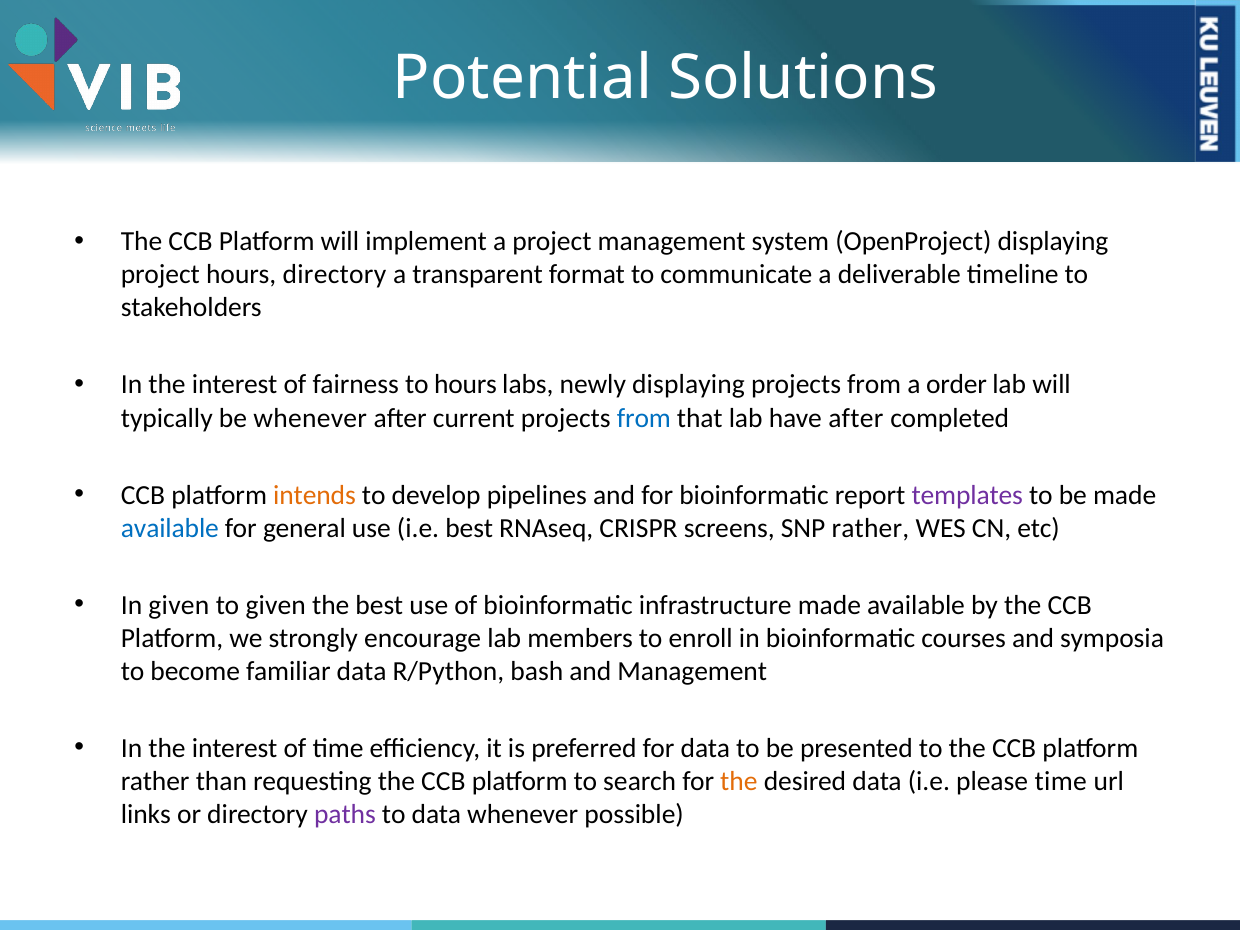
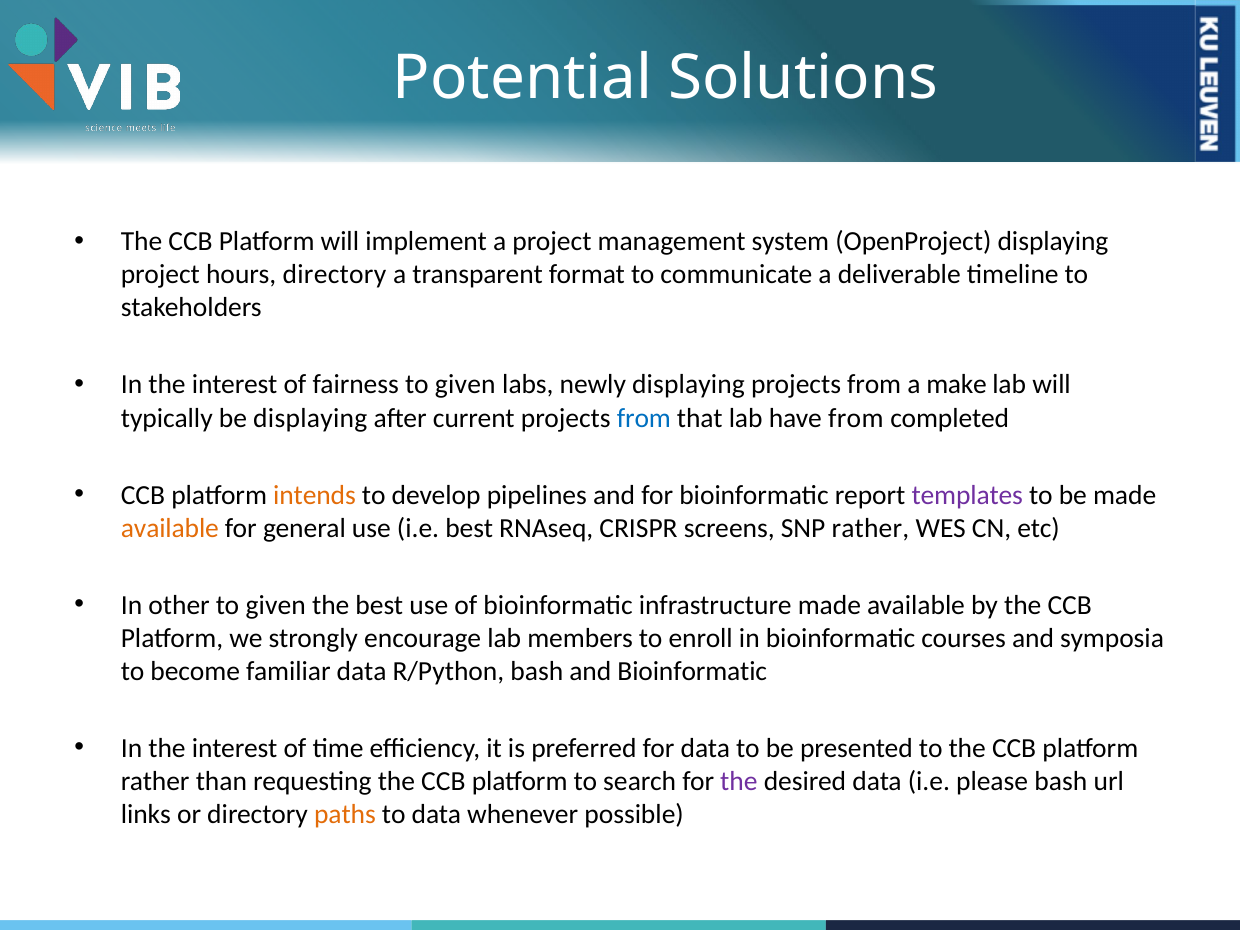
fairness to hours: hours -> given
order: order -> make
be whenever: whenever -> displaying
have after: after -> from
available at (170, 528) colour: blue -> orange
In given: given -> other
and Management: Management -> Bioinformatic
the at (739, 782) colour: orange -> purple
please time: time -> bash
paths colour: purple -> orange
